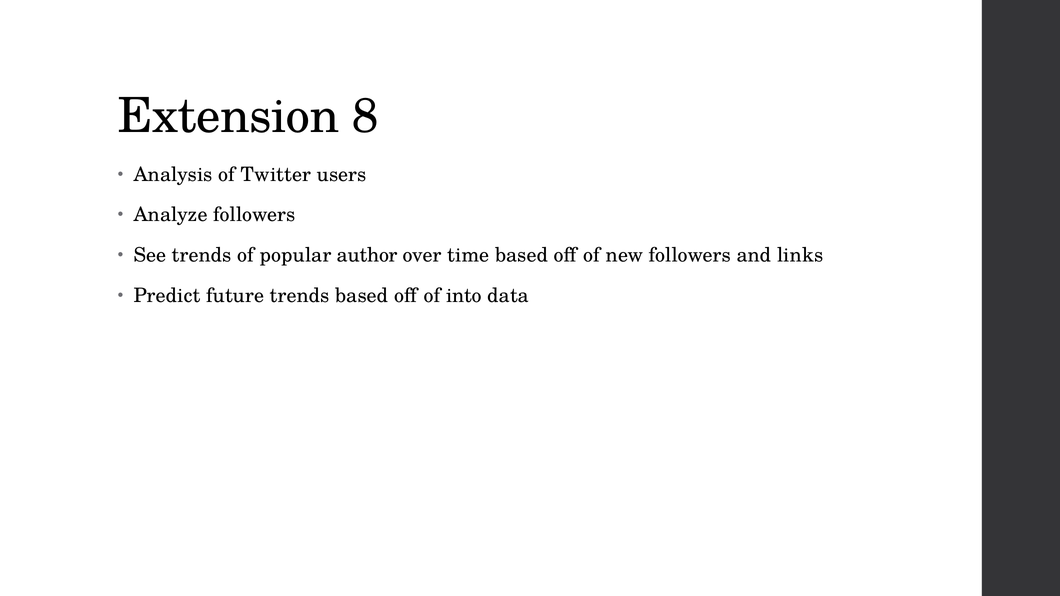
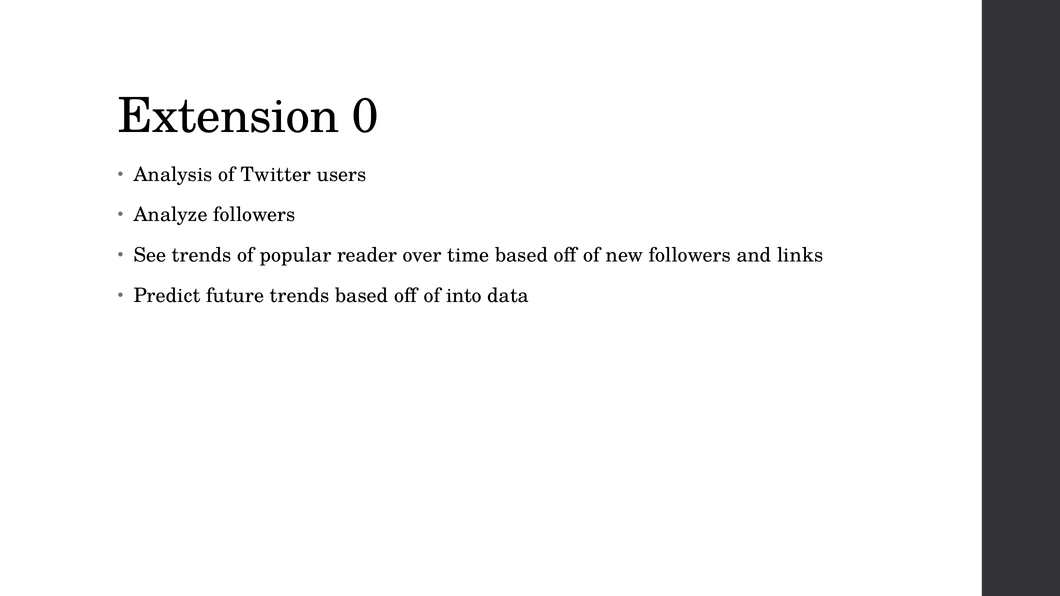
8: 8 -> 0
author: author -> reader
